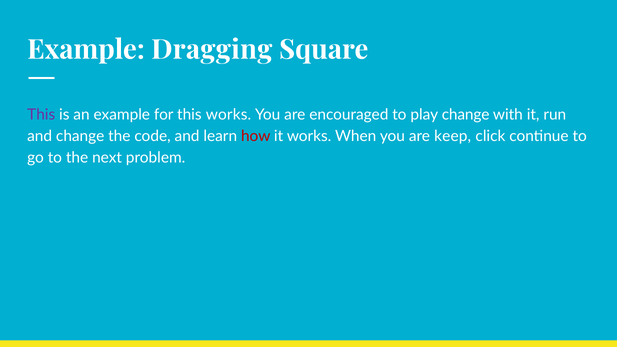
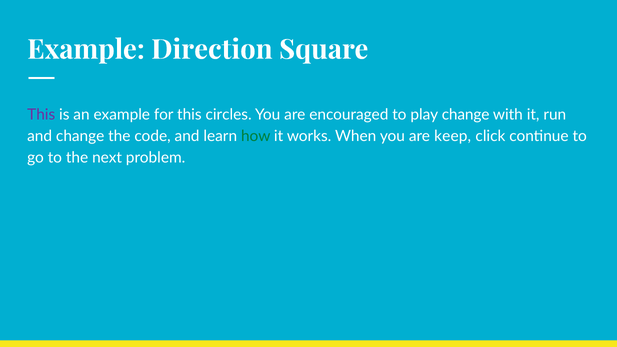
Dragging: Dragging -> Direction
this works: works -> circles
how colour: red -> green
